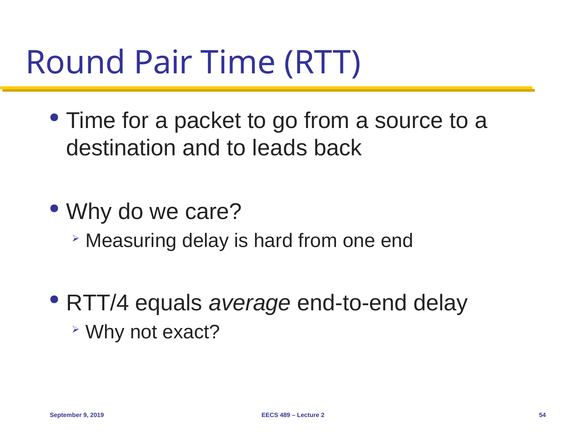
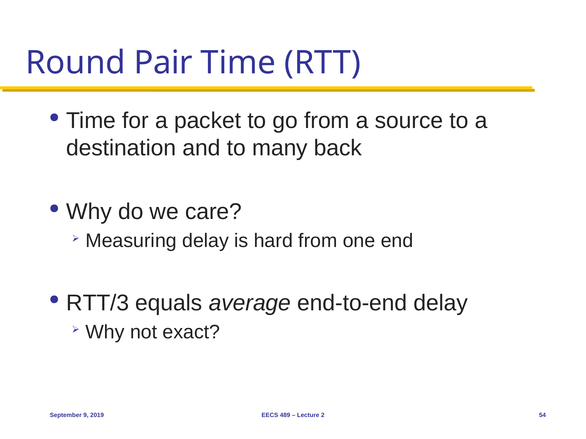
leads: leads -> many
RTT/4: RTT/4 -> RTT/3
